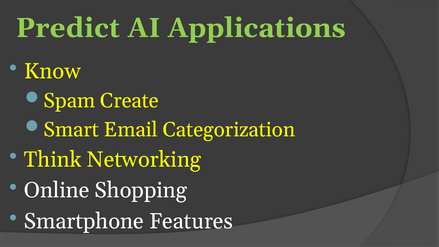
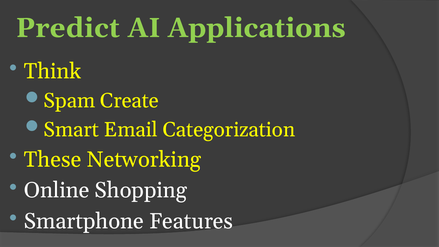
Know: Know -> Think
Think: Think -> These
